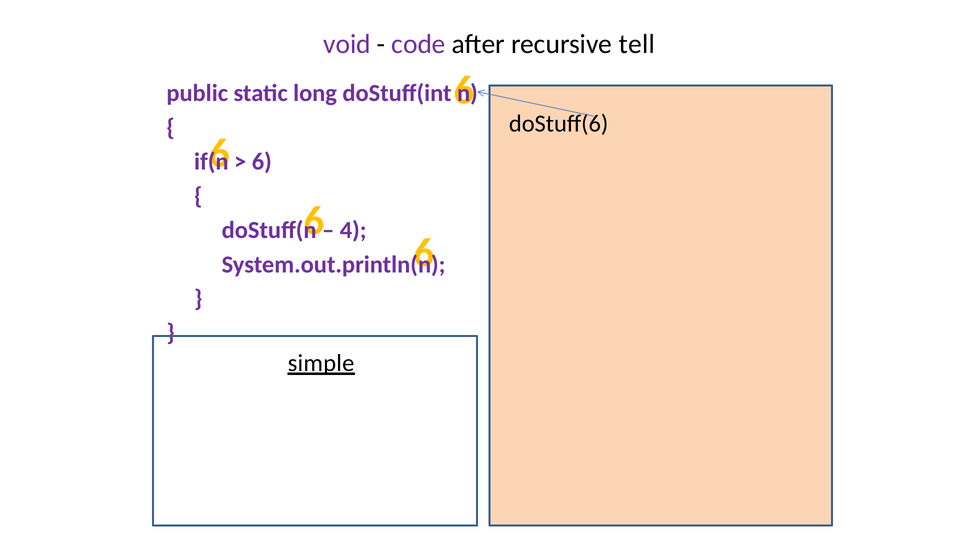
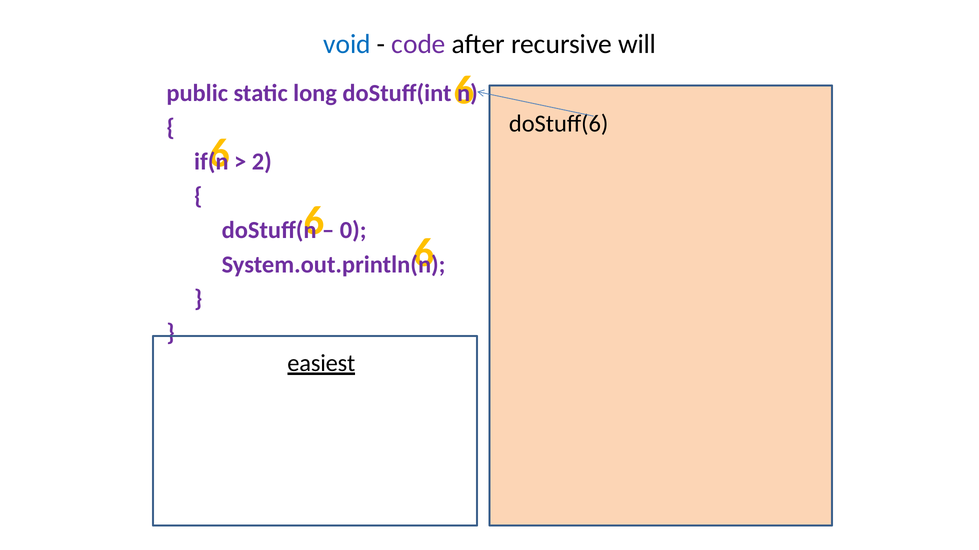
void colour: purple -> blue
tell: tell -> will
6 at (262, 162): 6 -> 2
4: 4 -> 0
simple: simple -> easiest
